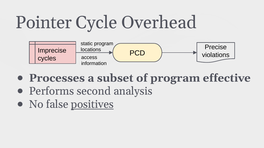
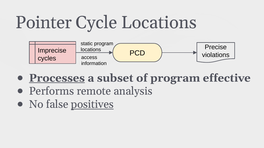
Cycle Overhead: Overhead -> Locations
Processes underline: none -> present
second: second -> remote
